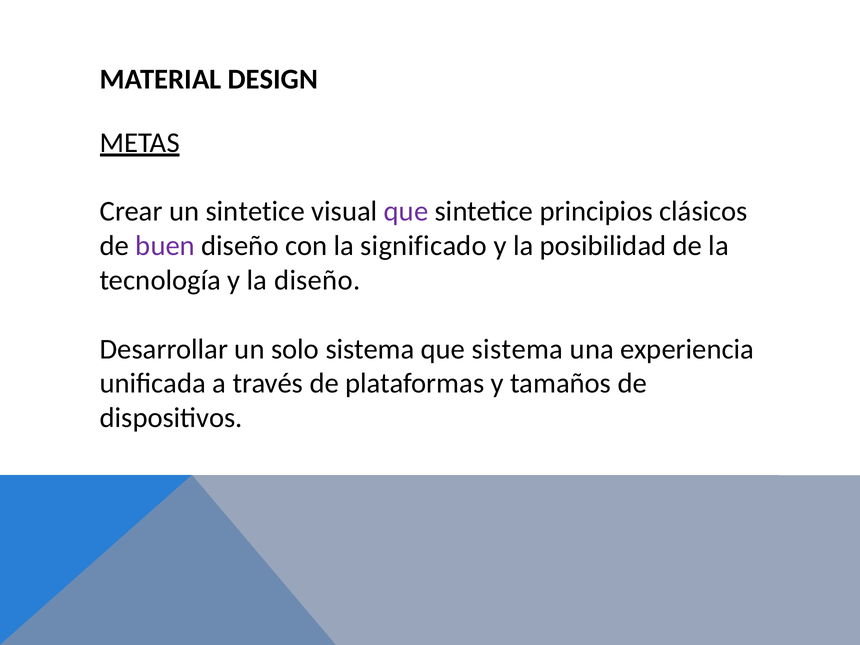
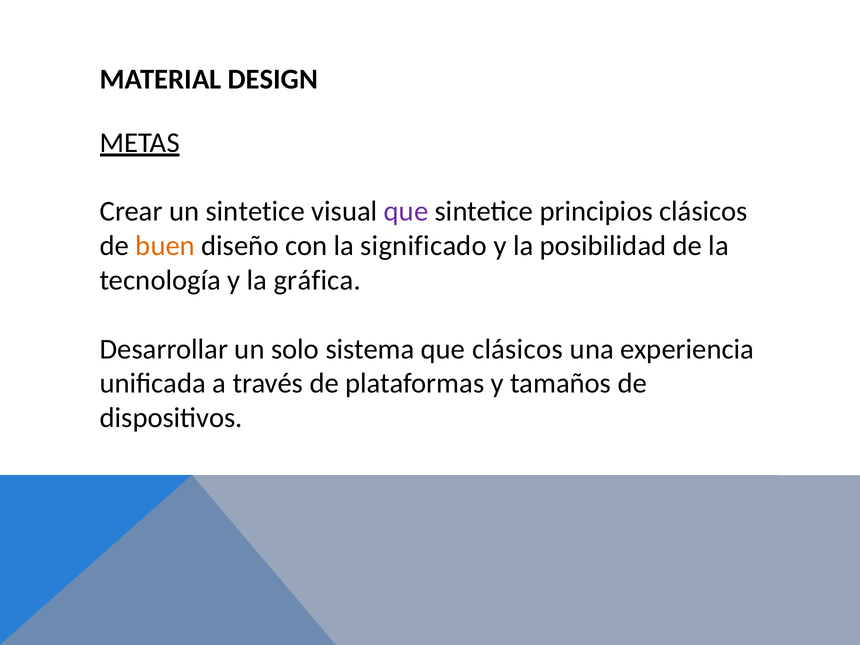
buen colour: purple -> orange
la diseño: diseño -> gráfica
que sistema: sistema -> clásicos
